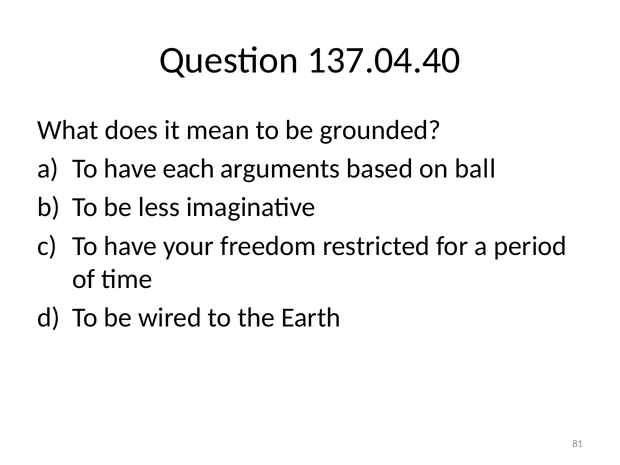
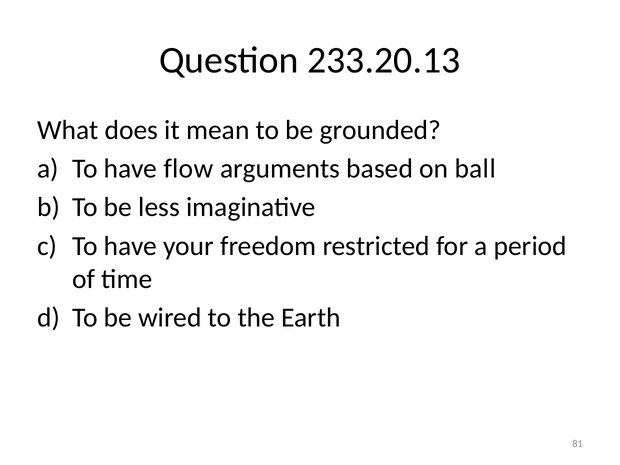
137.04.40: 137.04.40 -> 233.20.13
each: each -> flow
